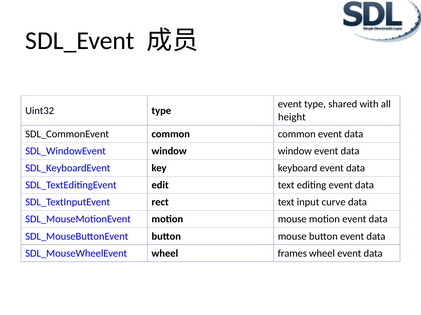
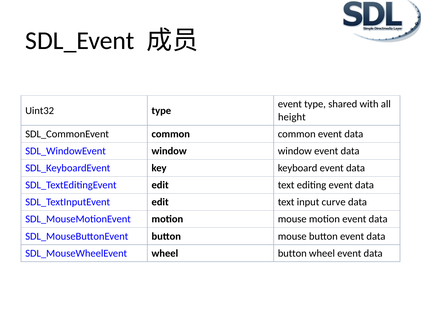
rect at (160, 203): rect -> edit
wheel frames: frames -> button
